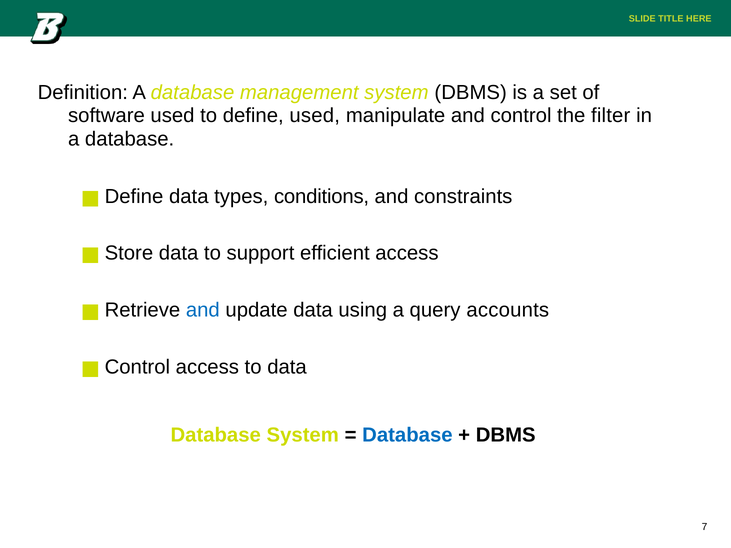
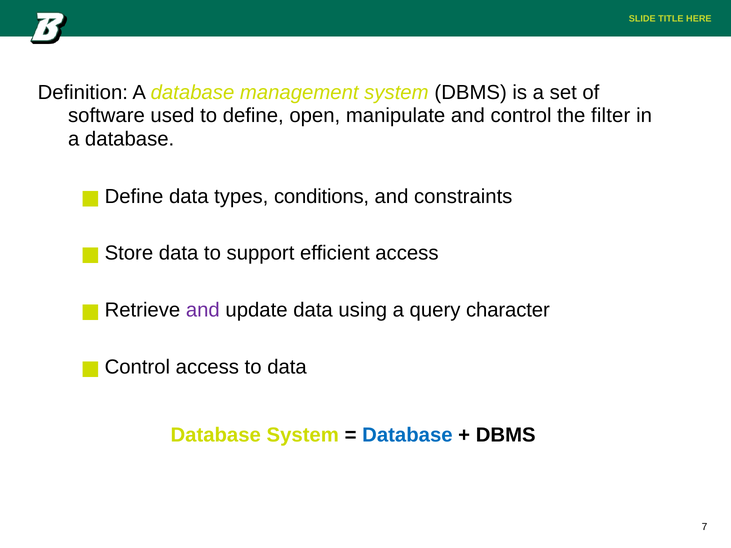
define used: used -> open
and at (203, 310) colour: blue -> purple
accounts: accounts -> character
